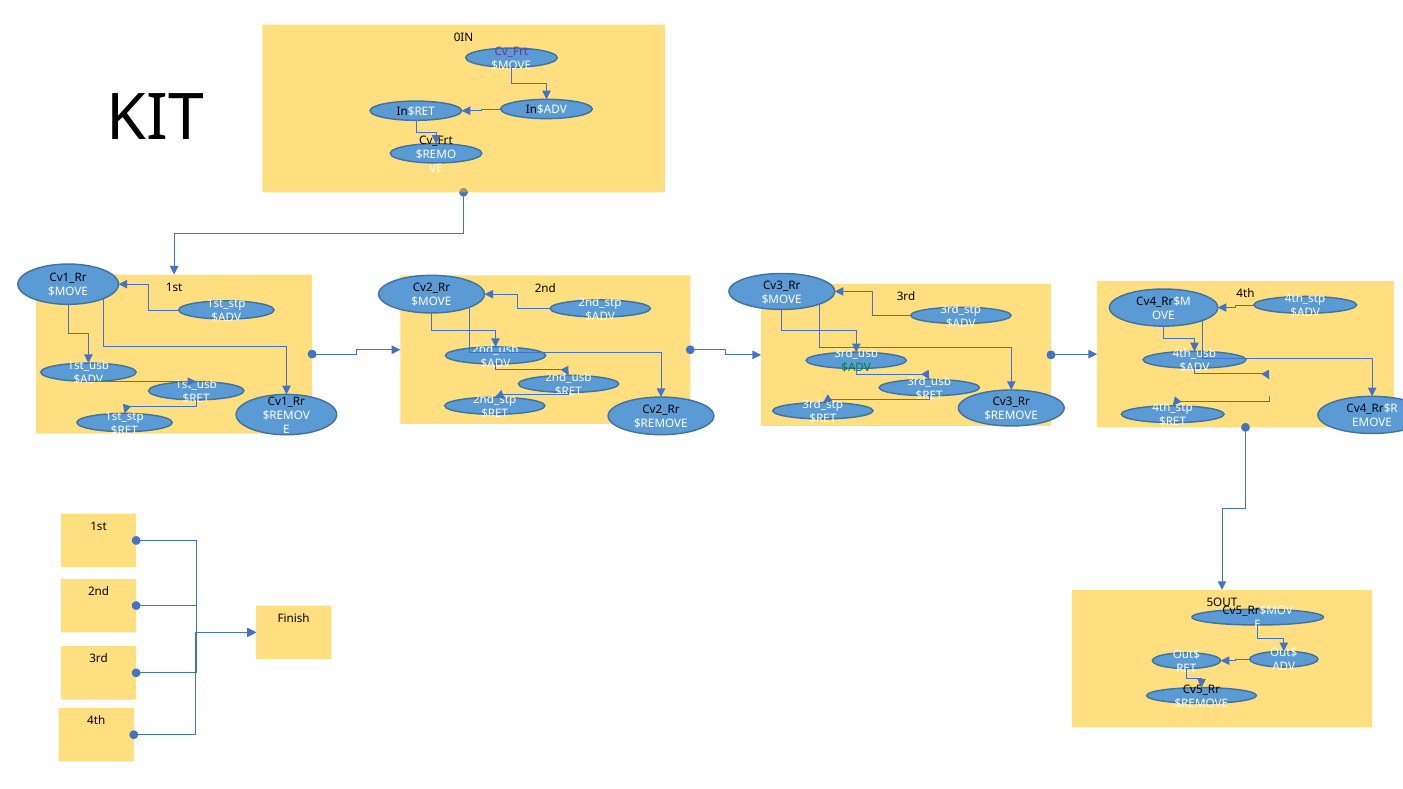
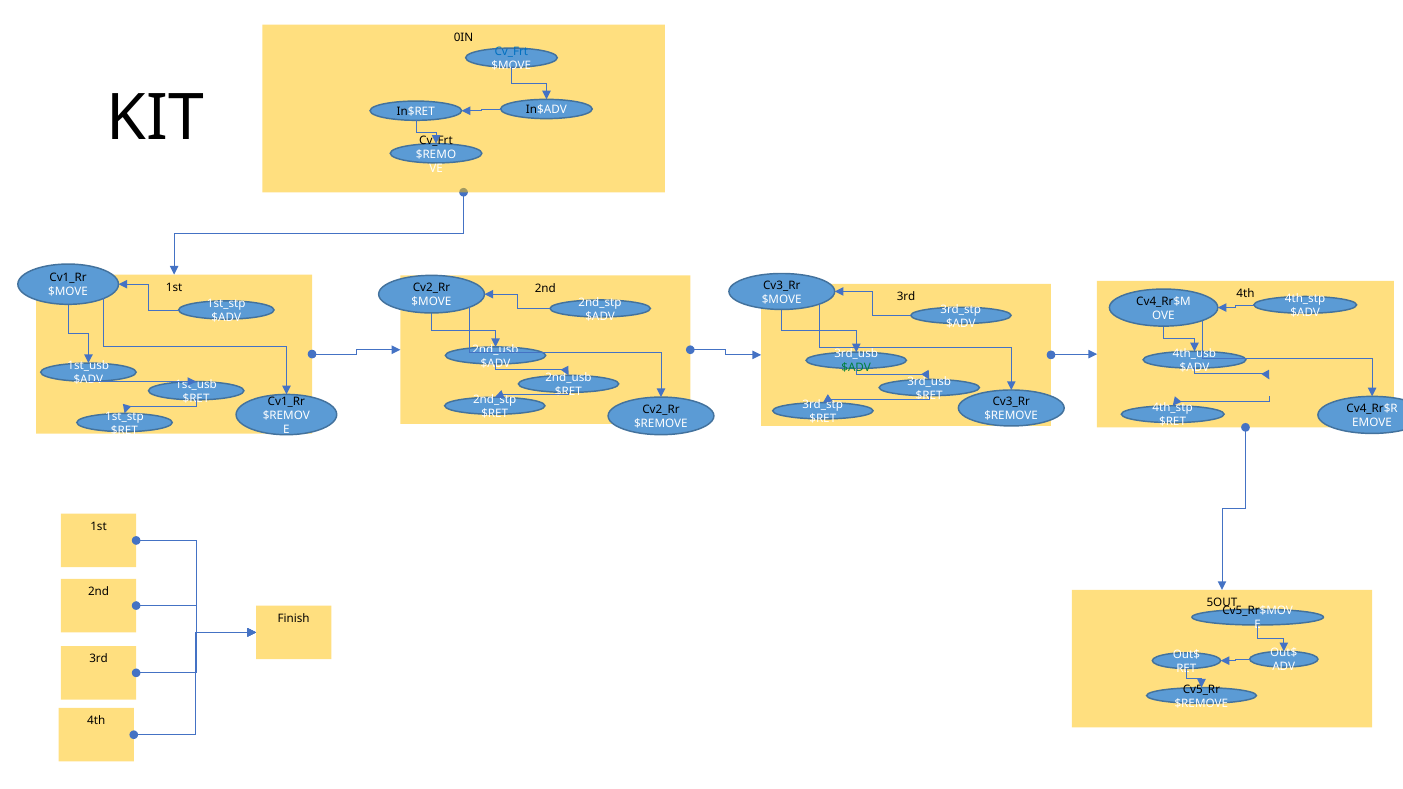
Cv_Frt at (511, 52) colour: purple -> blue
